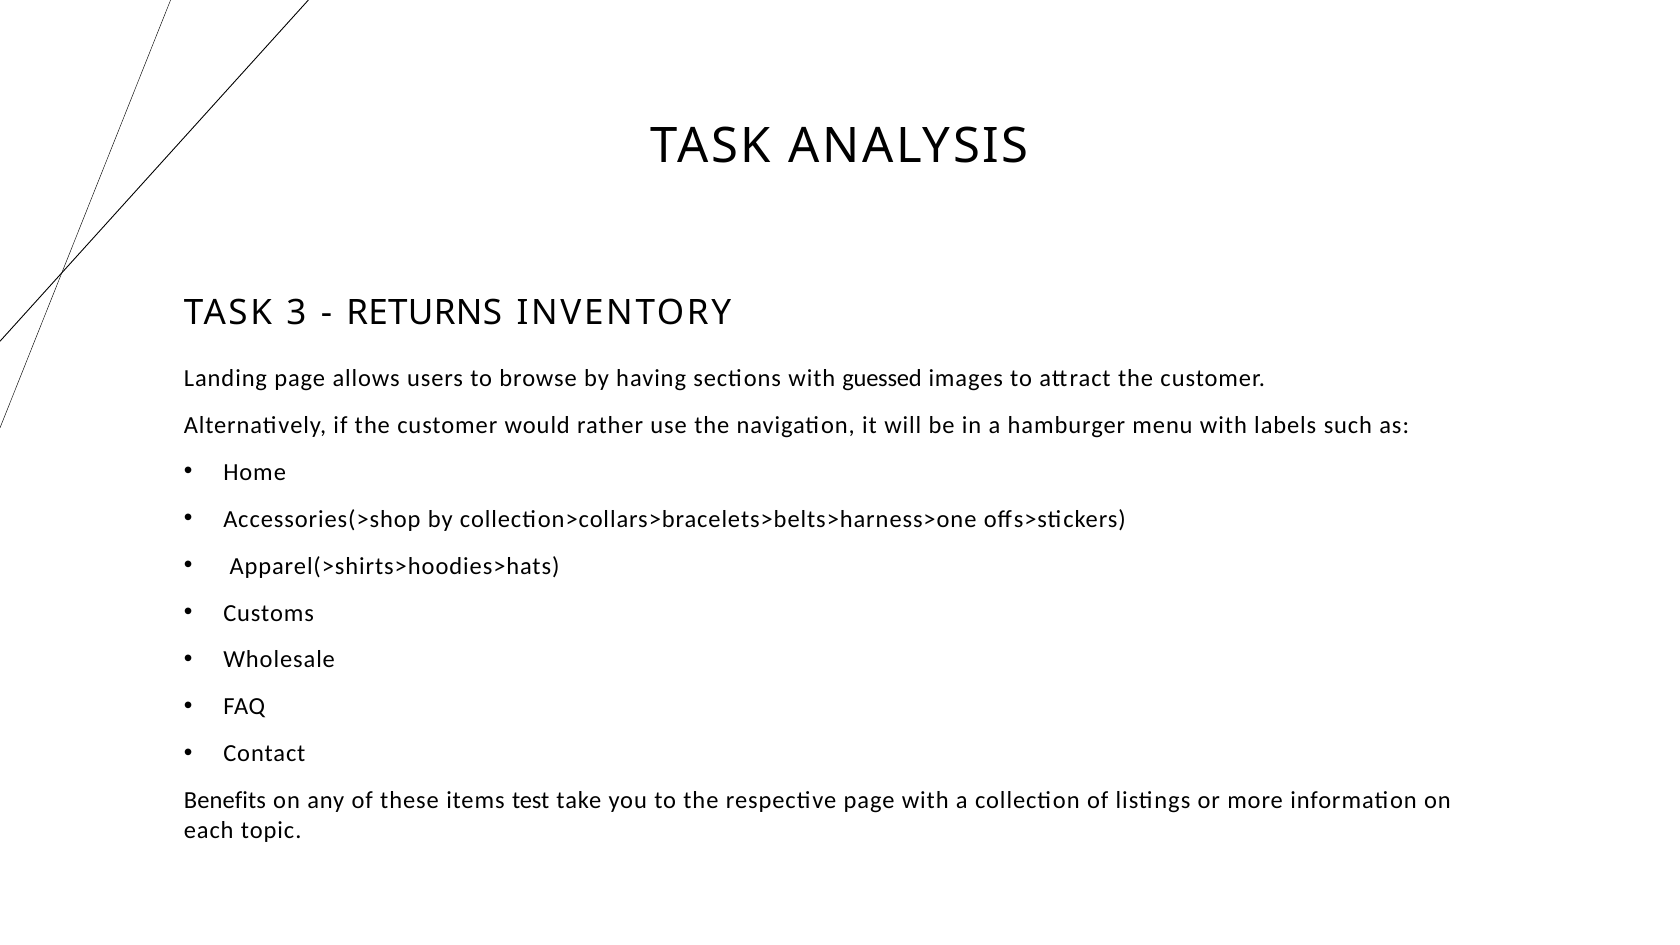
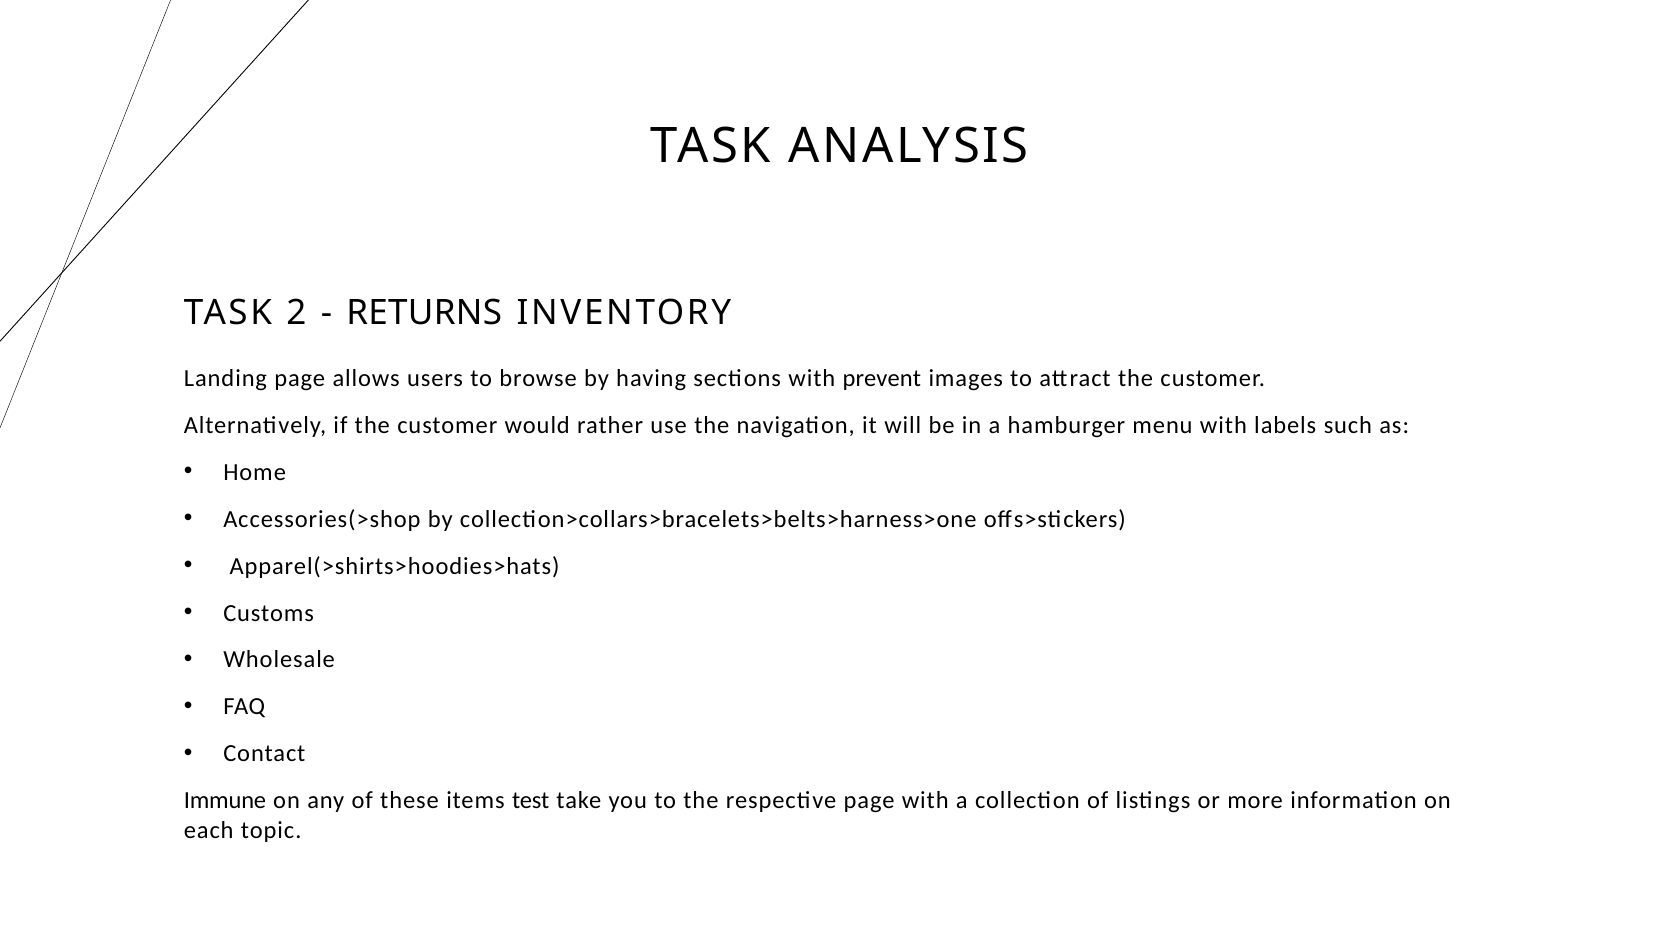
3: 3 -> 2
guessed: guessed -> prevent
Benefits: Benefits -> Immune
